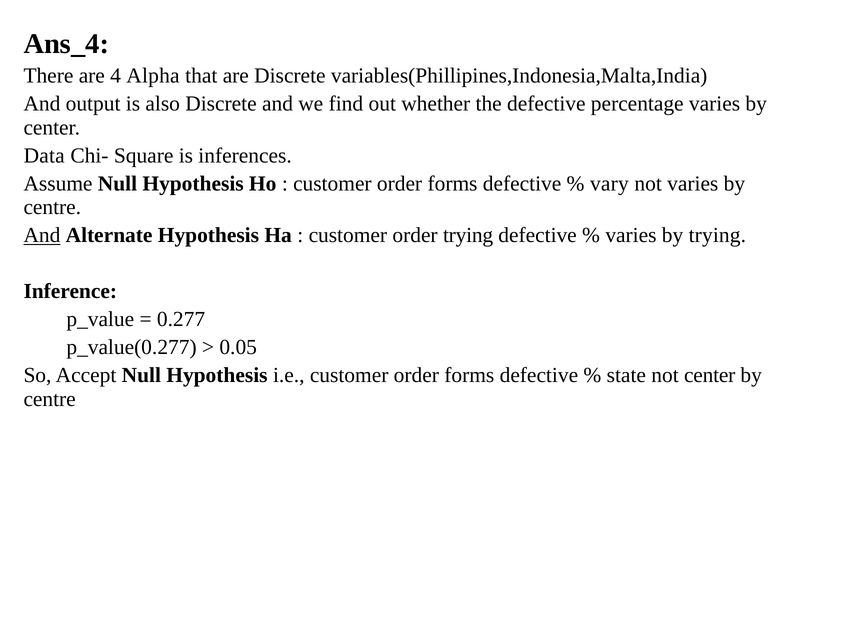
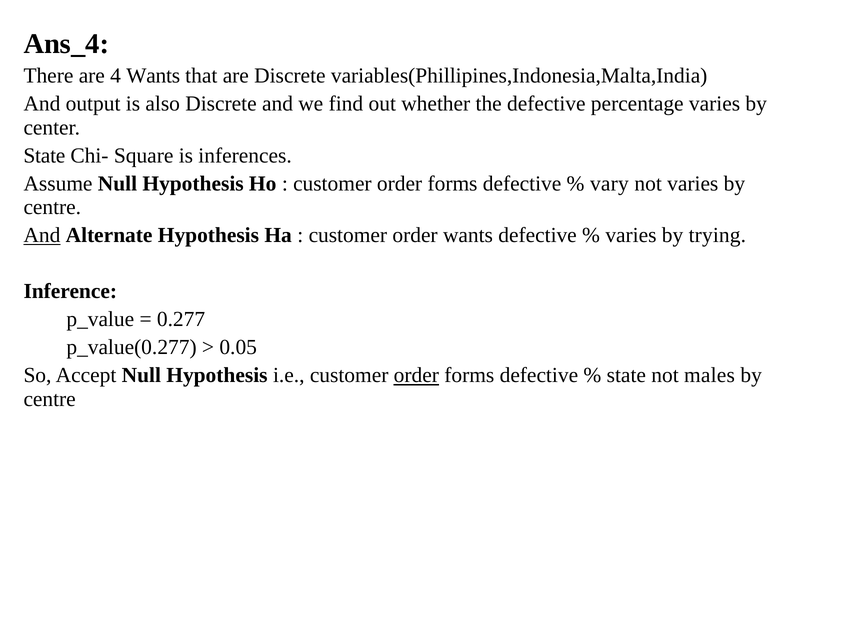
4 Alpha: Alpha -> Wants
Data at (44, 156): Data -> State
order trying: trying -> wants
order at (416, 376) underline: none -> present
not center: center -> males
